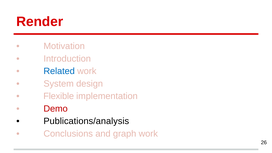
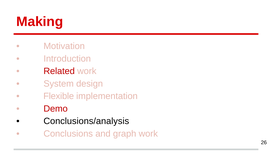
Render: Render -> Making
Related colour: blue -> red
Publications/analysis: Publications/analysis -> Conclusions/analysis
